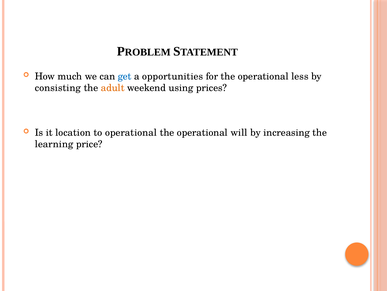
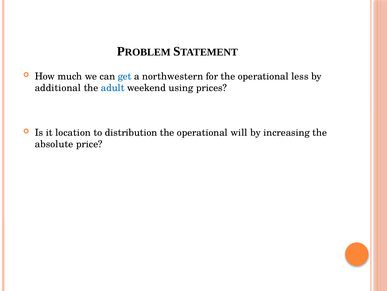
opportunities: opportunities -> northwestern
consisting: consisting -> additional
adult colour: orange -> blue
to operational: operational -> distribution
learning: learning -> absolute
